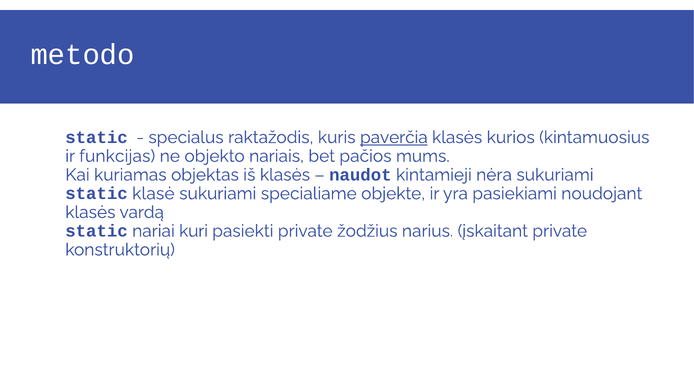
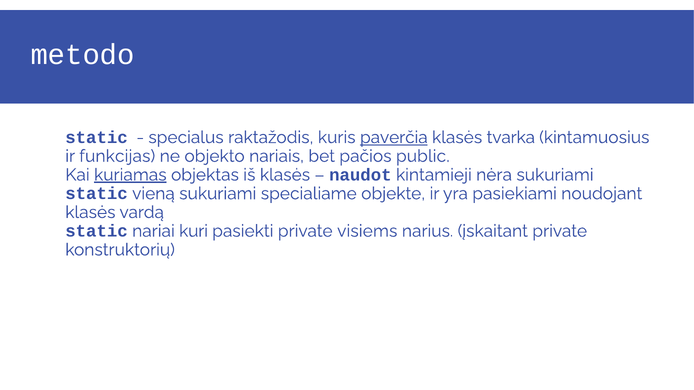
kurios: kurios -> tvarka
mums: mums -> public
kuriamas underline: none -> present
klasė: klasė -> vieną
žodžius: žodžius -> visiems
